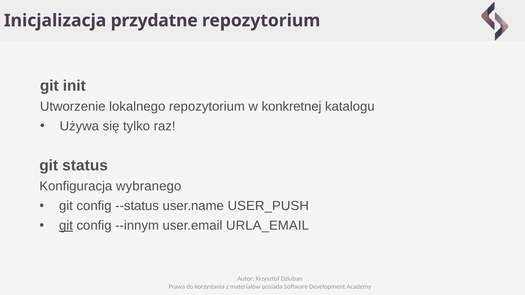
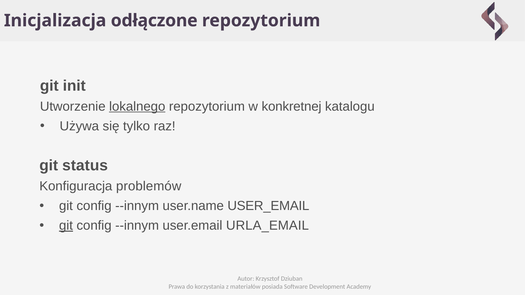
przydatne: przydatne -> odłączone
lokalnego underline: none -> present
wybranego: wybranego -> problemów
--status at (137, 206): --status -> --innym
USER_PUSH: USER_PUSH -> USER_EMAIL
